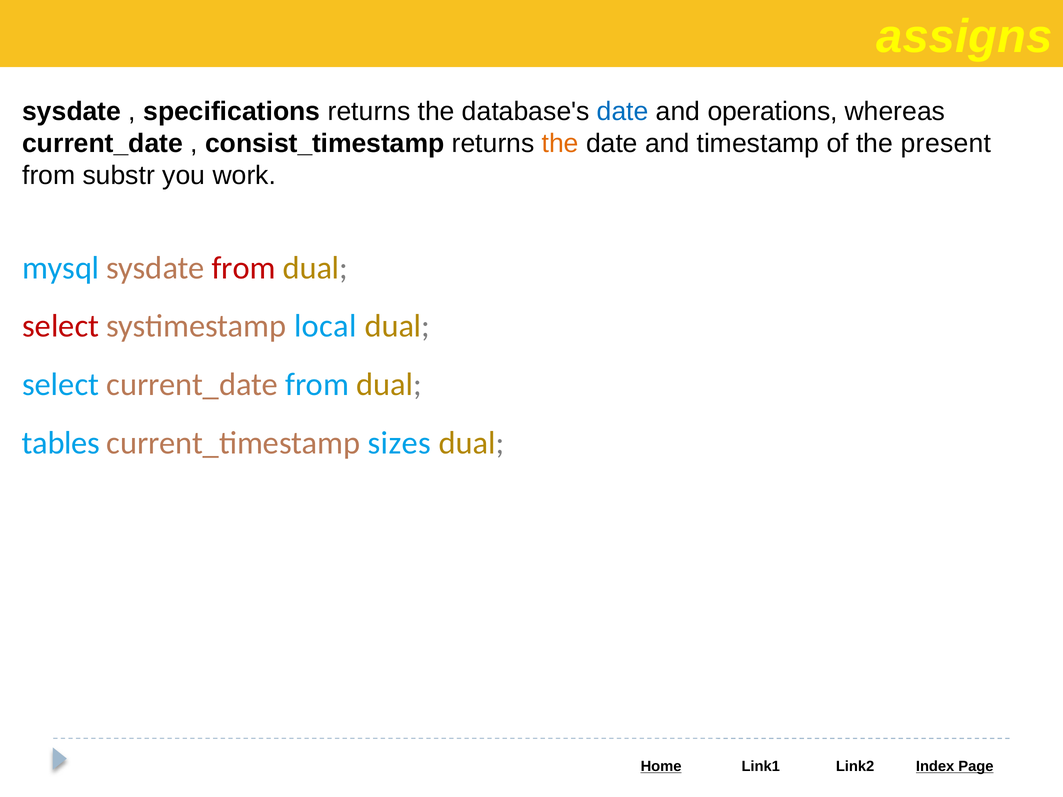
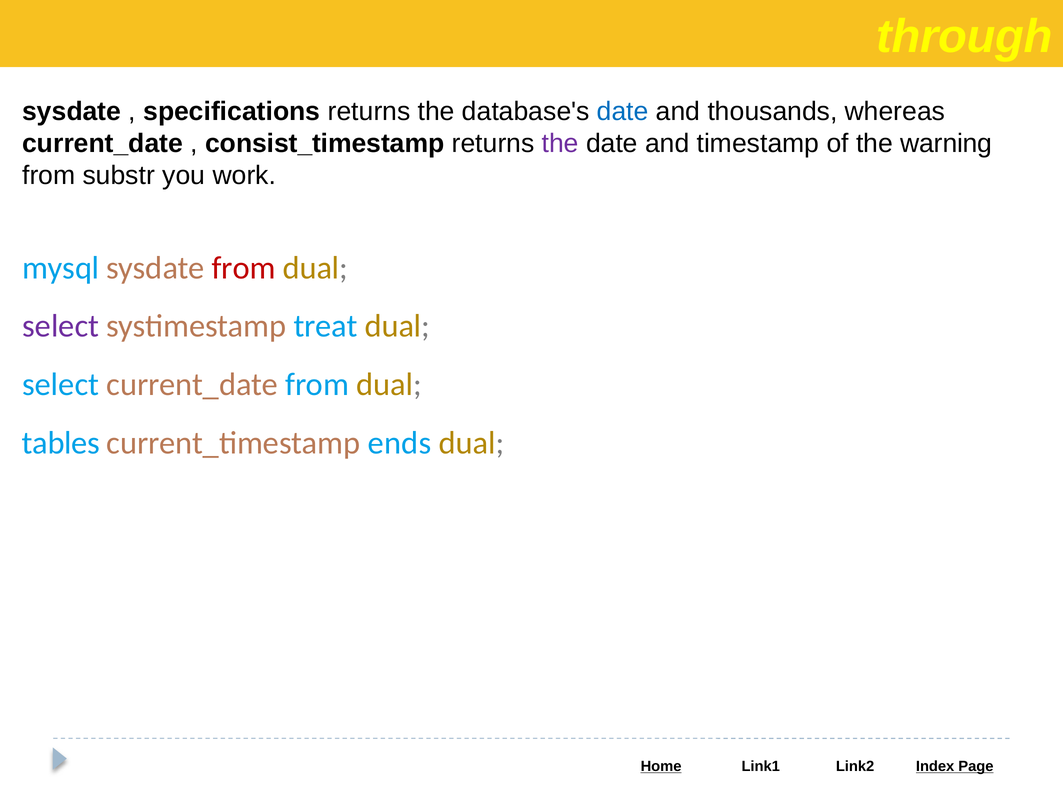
assigns: assigns -> through
operations: operations -> thousands
the at (560, 143) colour: orange -> purple
present: present -> warning
select at (61, 326) colour: red -> purple
local: local -> treat
sizes: sizes -> ends
